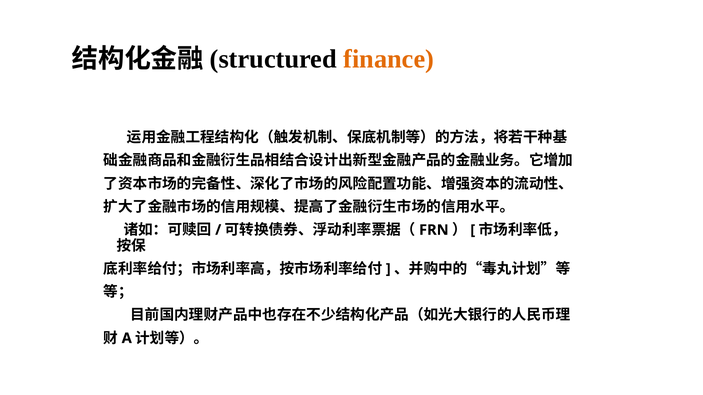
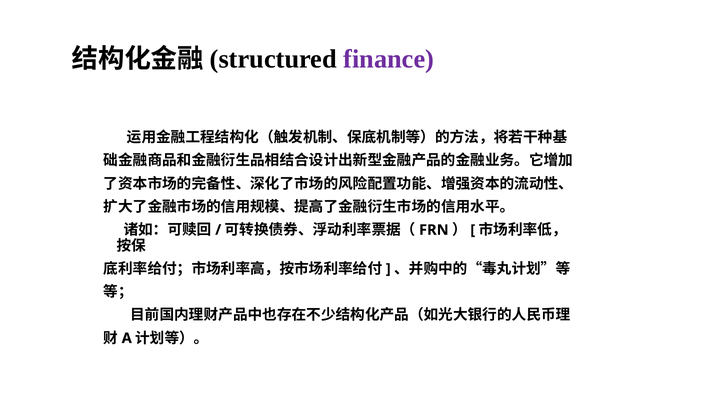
finance colour: orange -> purple
